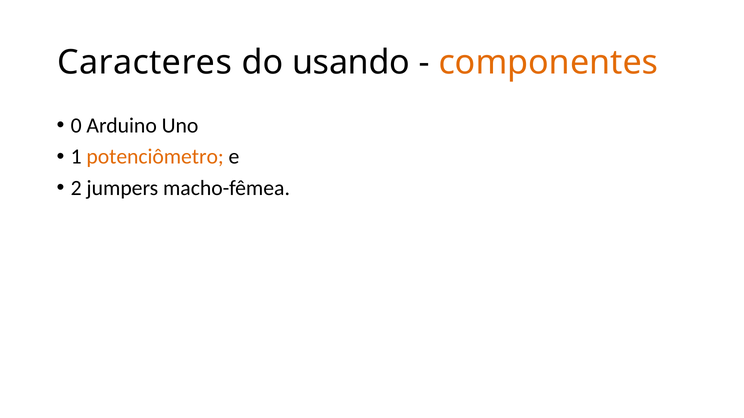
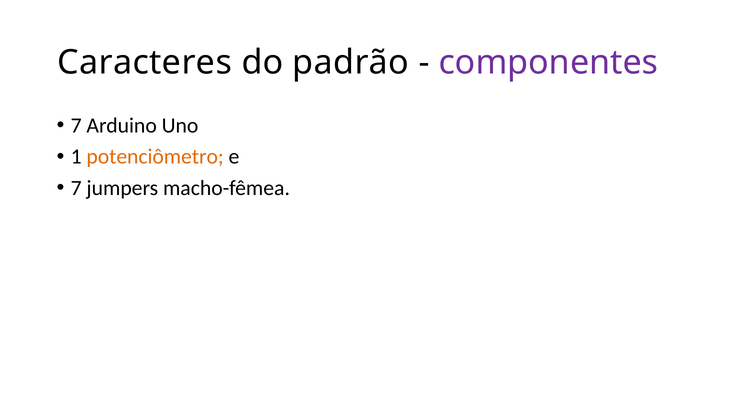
usando: usando -> padrão
componentes colour: orange -> purple
0 at (76, 126): 0 -> 7
2 at (76, 188): 2 -> 7
